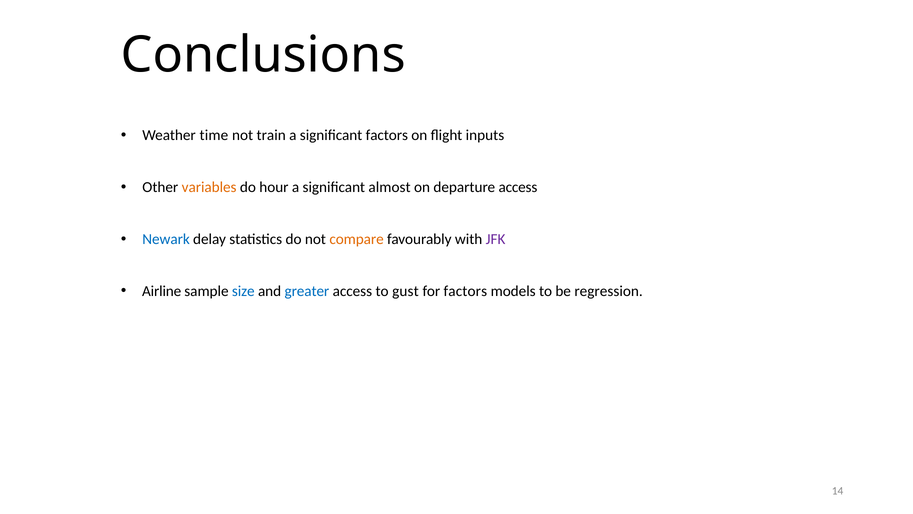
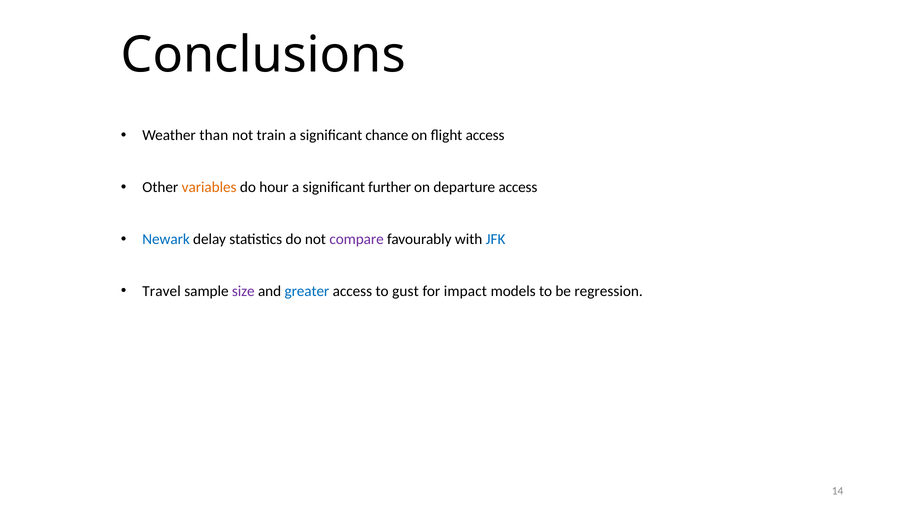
time: time -> than
significant factors: factors -> chance
flight inputs: inputs -> access
almost: almost -> further
compare colour: orange -> purple
JFK colour: purple -> blue
Airline: Airline -> Travel
size colour: blue -> purple
for factors: factors -> impact
